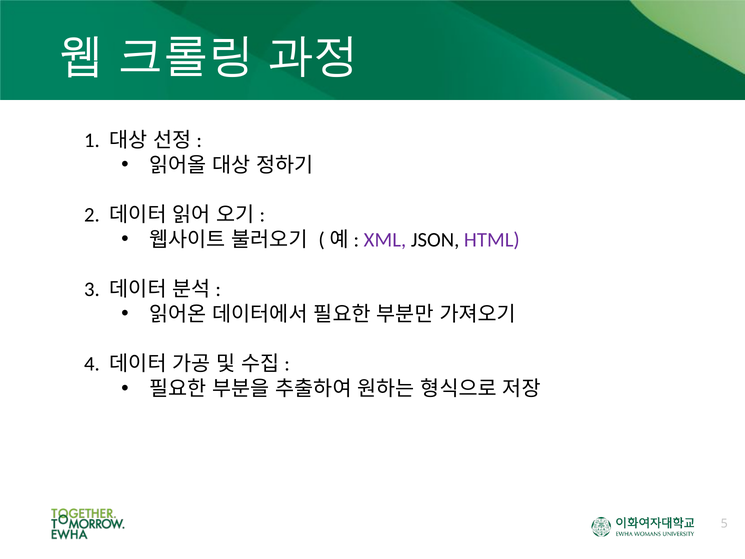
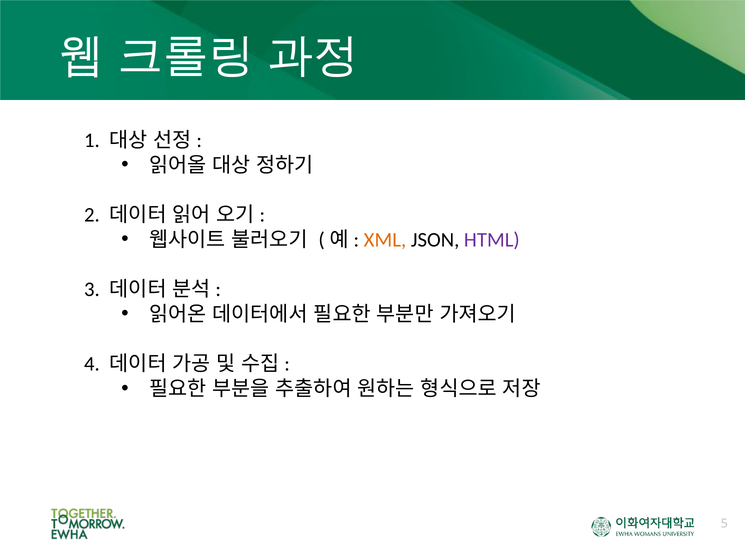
XML colour: purple -> orange
